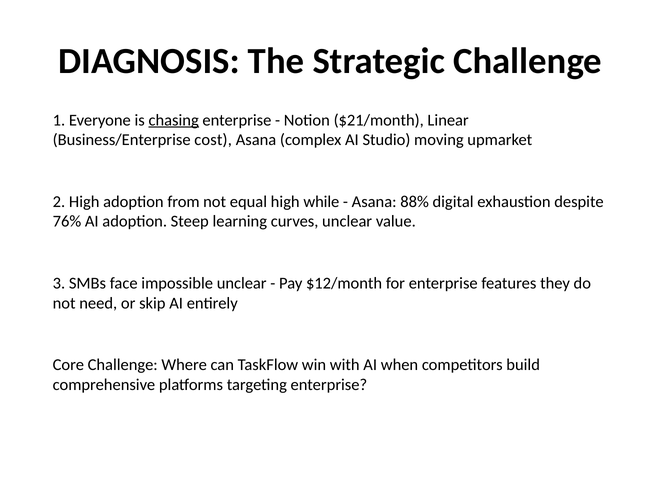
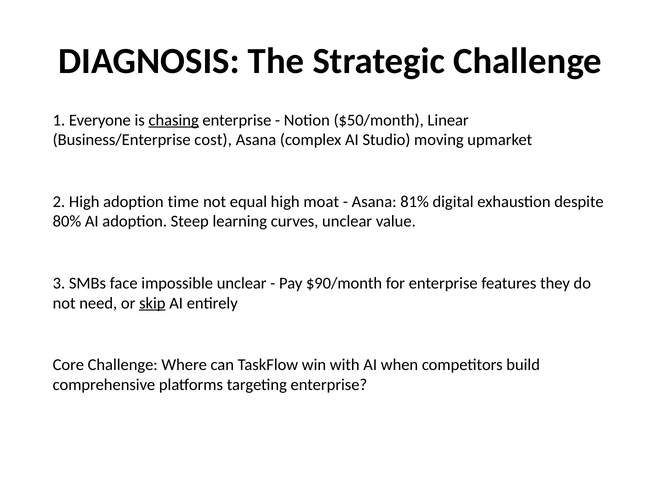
$21/month: $21/month -> $50/month
from: from -> time
while: while -> moat
88%: 88% -> 81%
76%: 76% -> 80%
$12/month: $12/month -> $90/month
skip underline: none -> present
